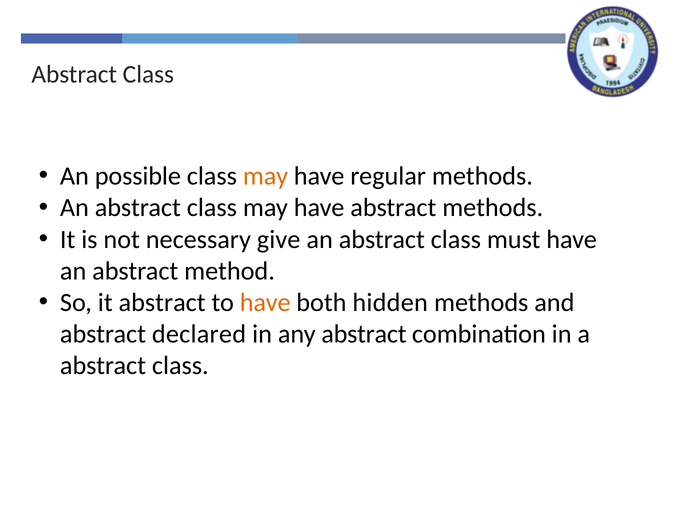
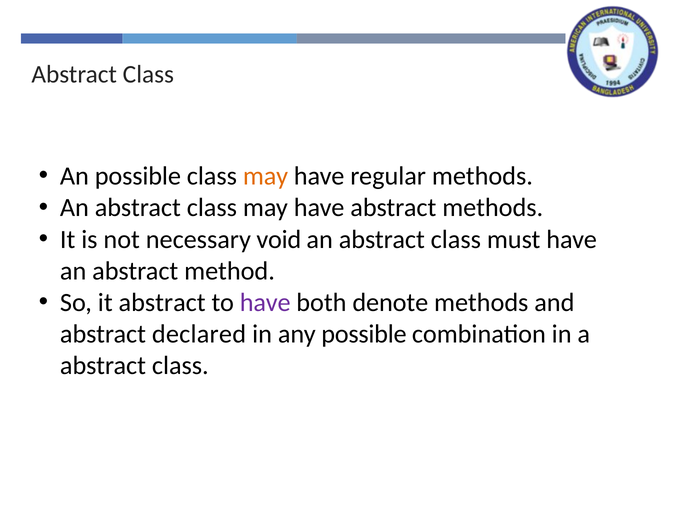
give: give -> void
have at (265, 302) colour: orange -> purple
hidden: hidden -> denote
any abstract: abstract -> possible
